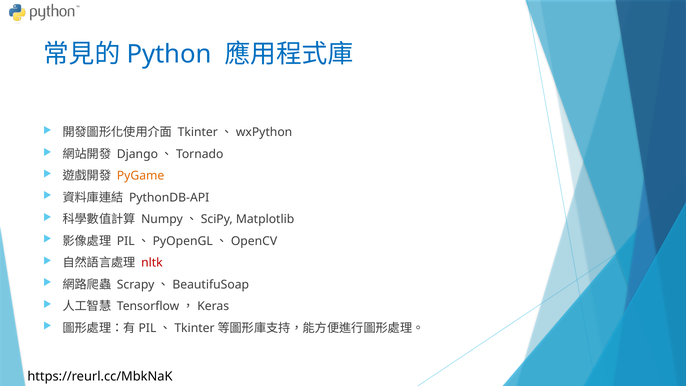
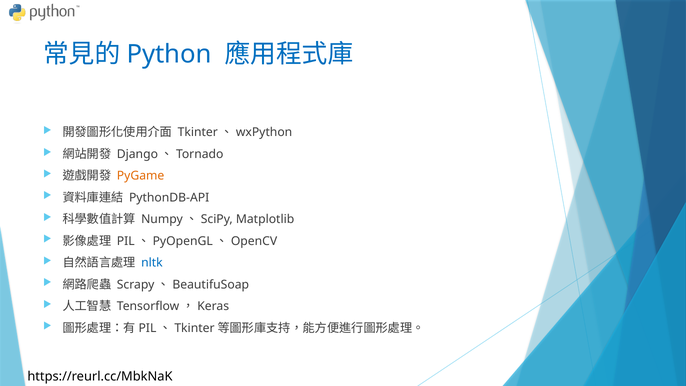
nltk colour: red -> blue
